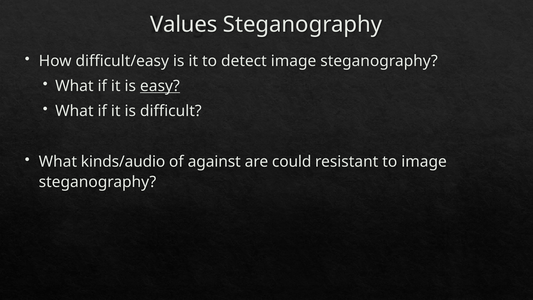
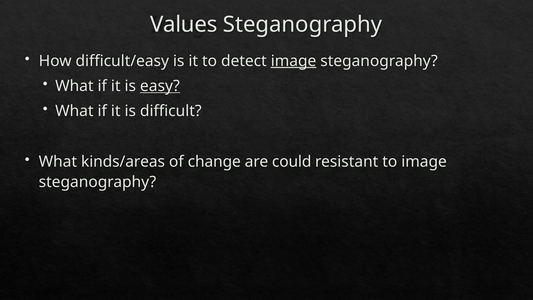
image at (294, 61) underline: none -> present
kinds/audio: kinds/audio -> kinds/areas
against: against -> change
